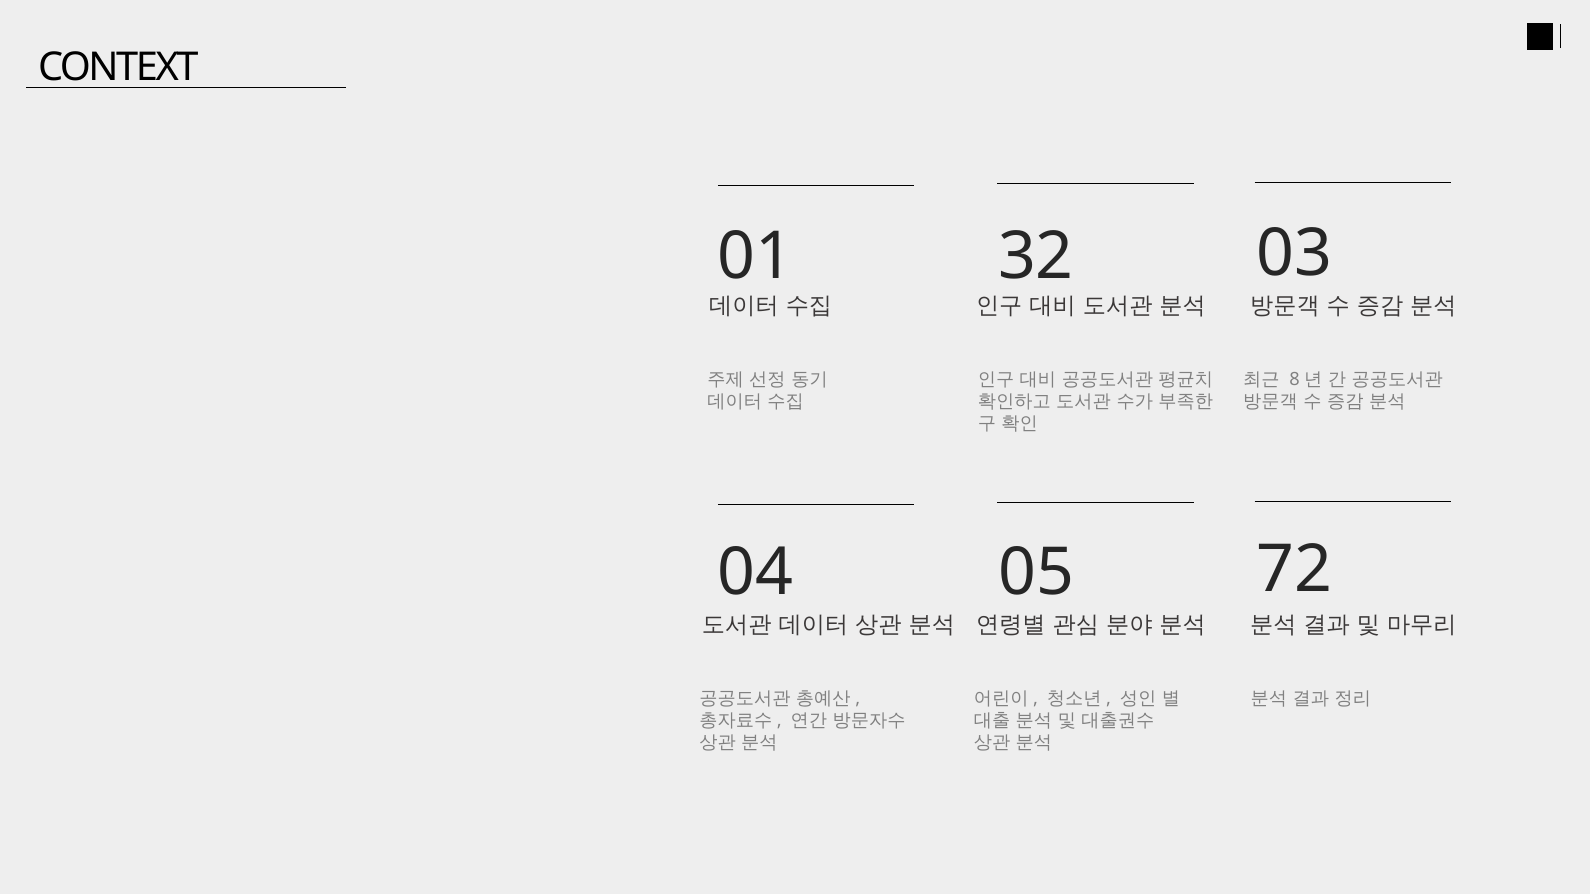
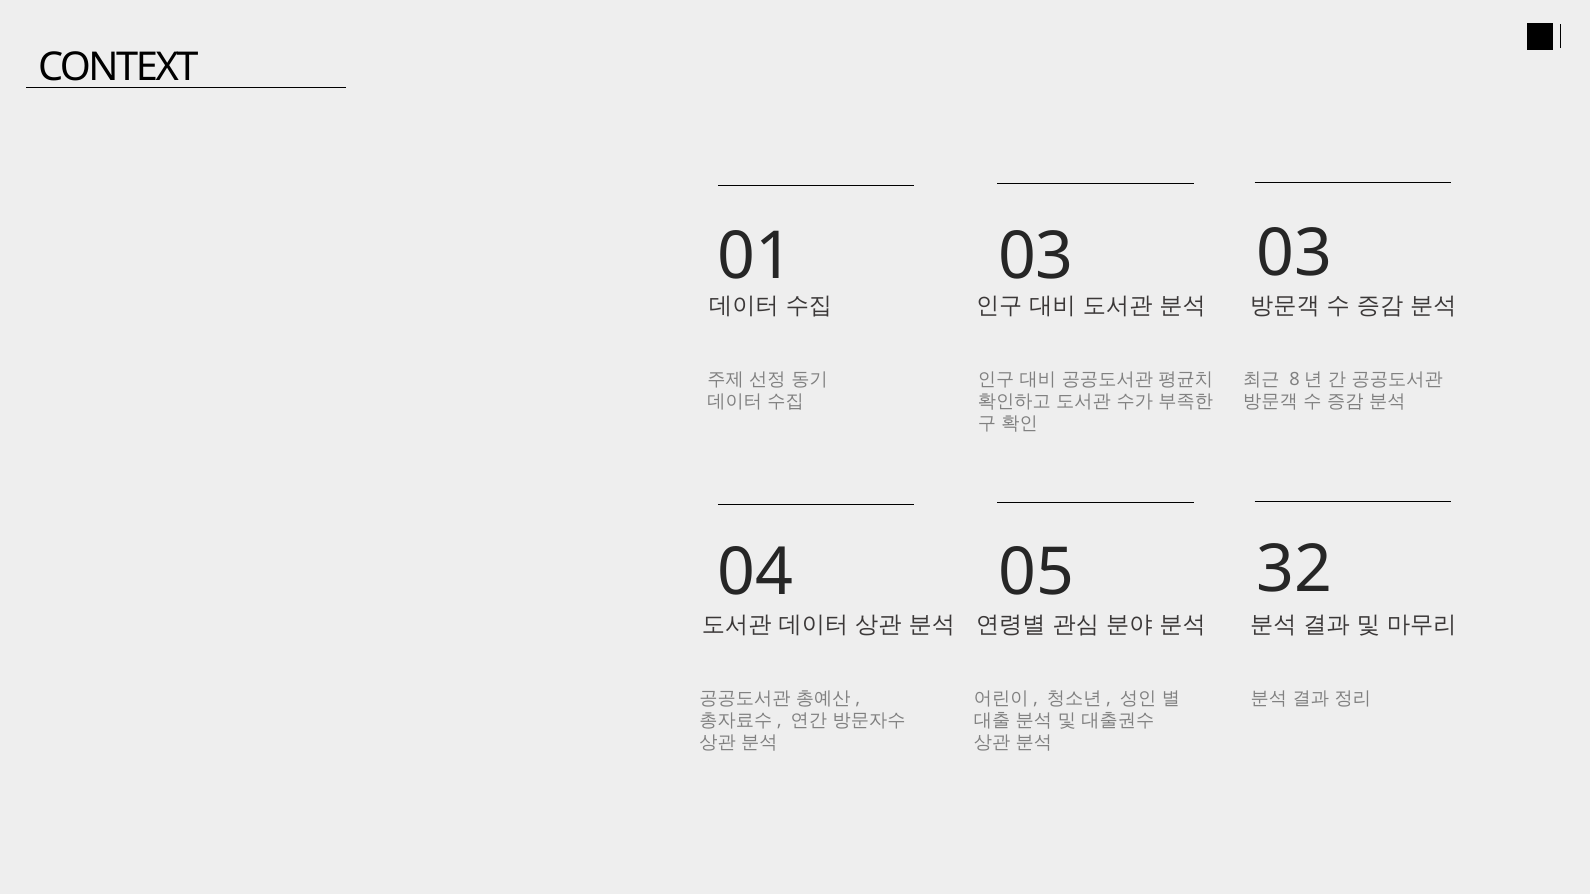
01 32: 32 -> 03
72: 72 -> 32
